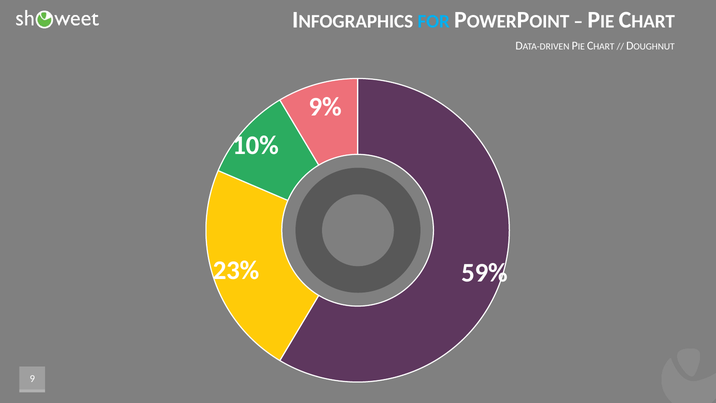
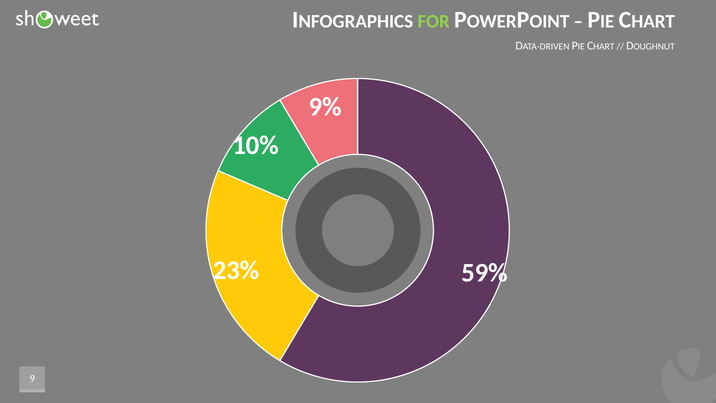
FOR colour: light blue -> light green
